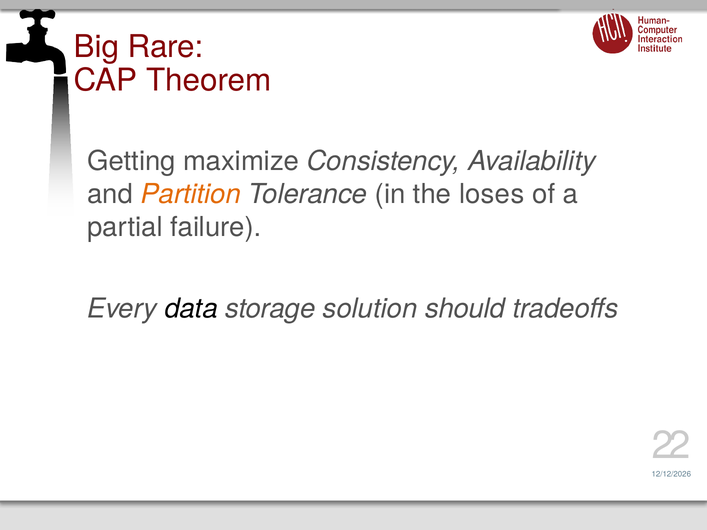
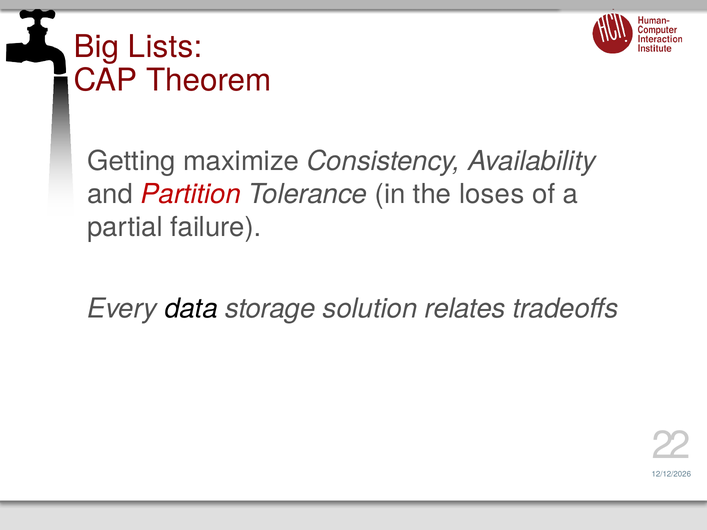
Rare: Rare -> Lists
Partition colour: orange -> red
should: should -> relates
